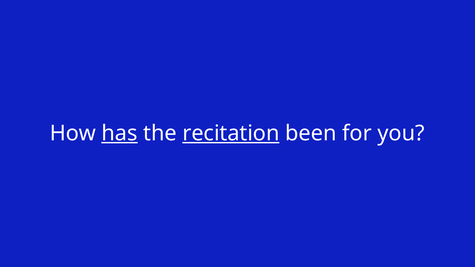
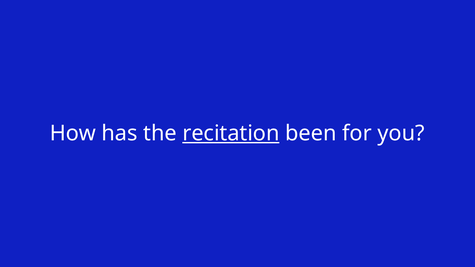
has underline: present -> none
